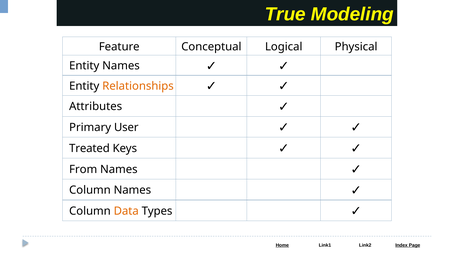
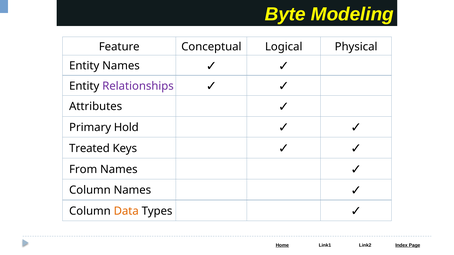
True: True -> Byte
Relationships colour: orange -> purple
User: User -> Hold
